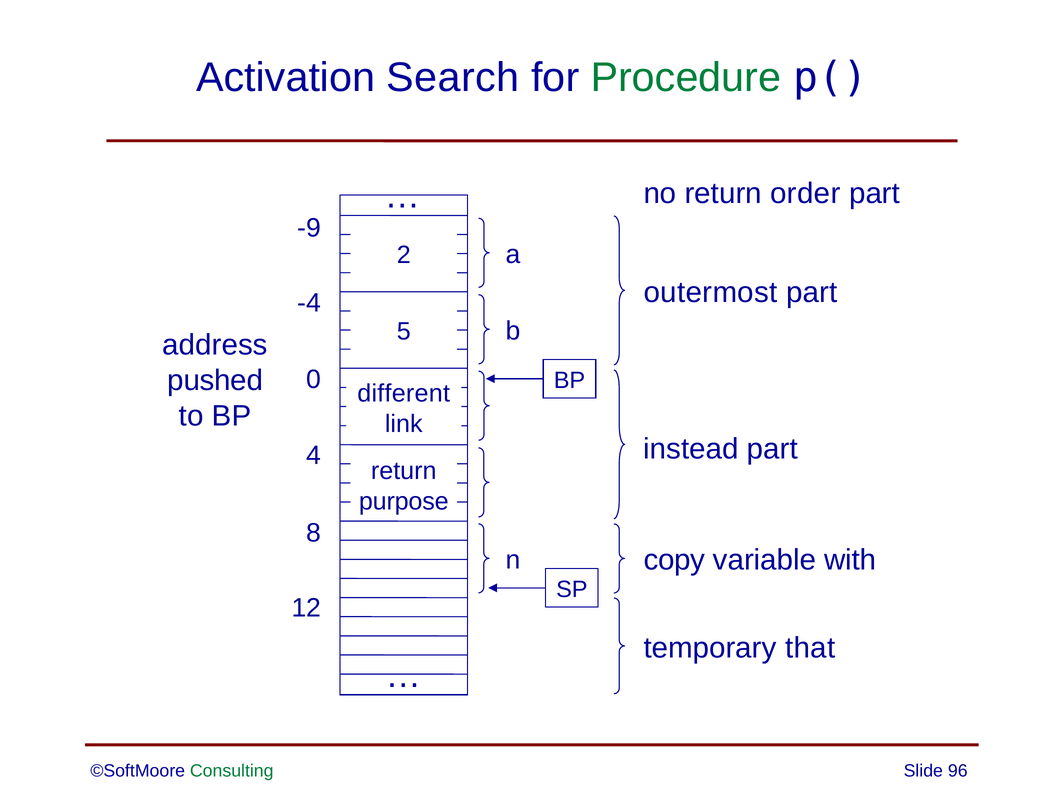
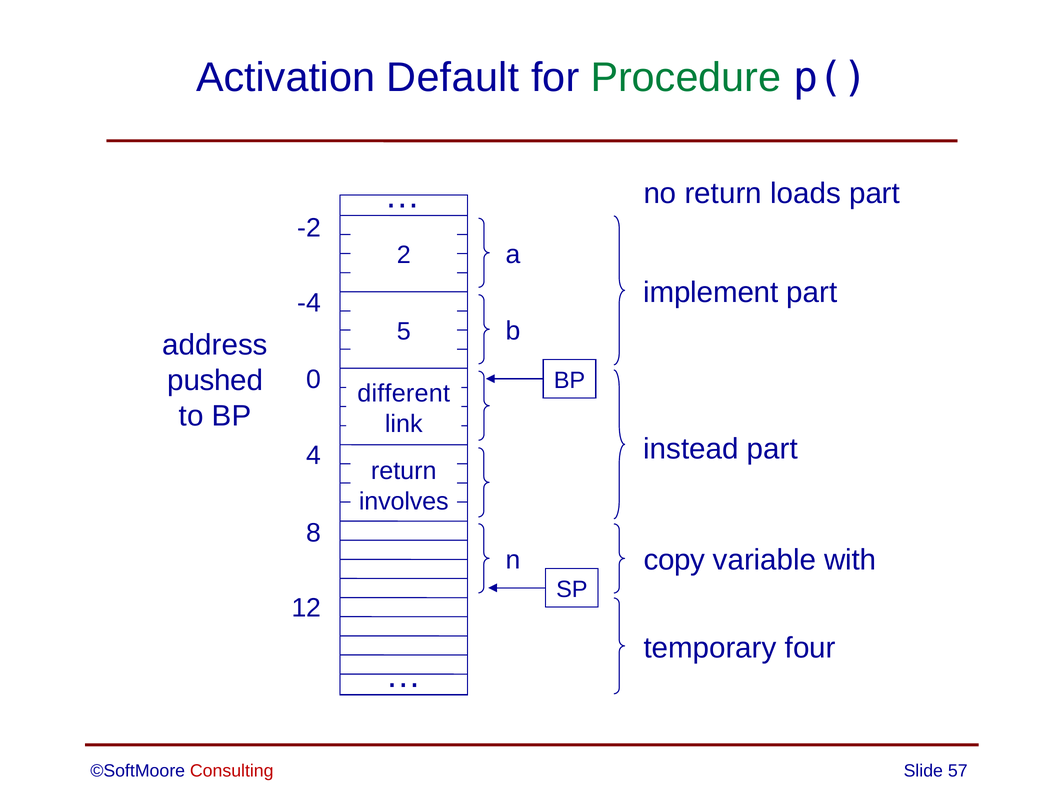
Search: Search -> Default
order: order -> loads
-9: -9 -> -2
outermost: outermost -> implement
purpose: purpose -> involves
that: that -> four
Consulting colour: green -> red
96: 96 -> 57
